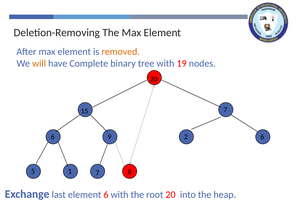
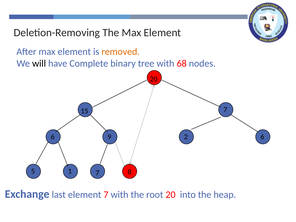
will colour: orange -> black
19: 19 -> 68
element 6: 6 -> 7
